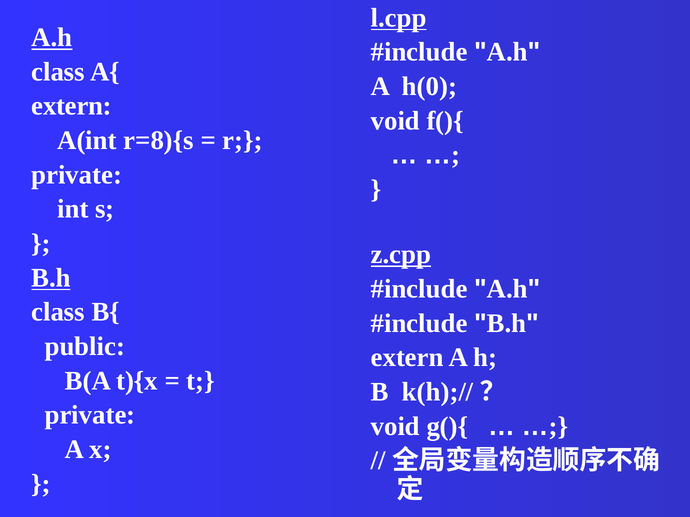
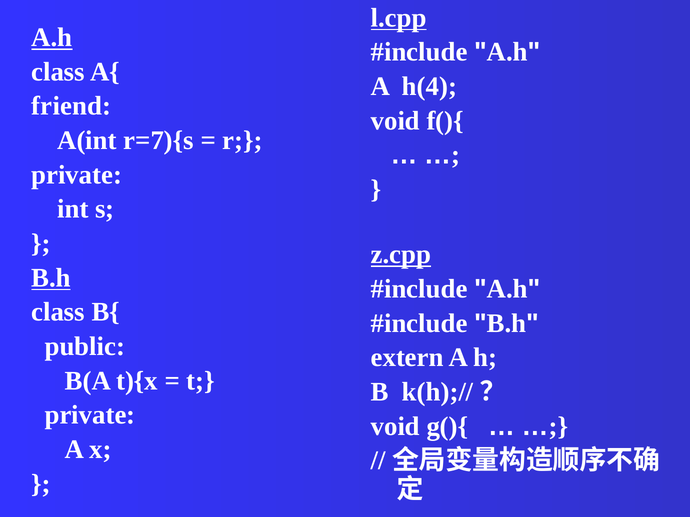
h(0: h(0 -> h(4
extern at (72, 106): extern -> friend
r=8){s: r=8){s -> r=7){s
